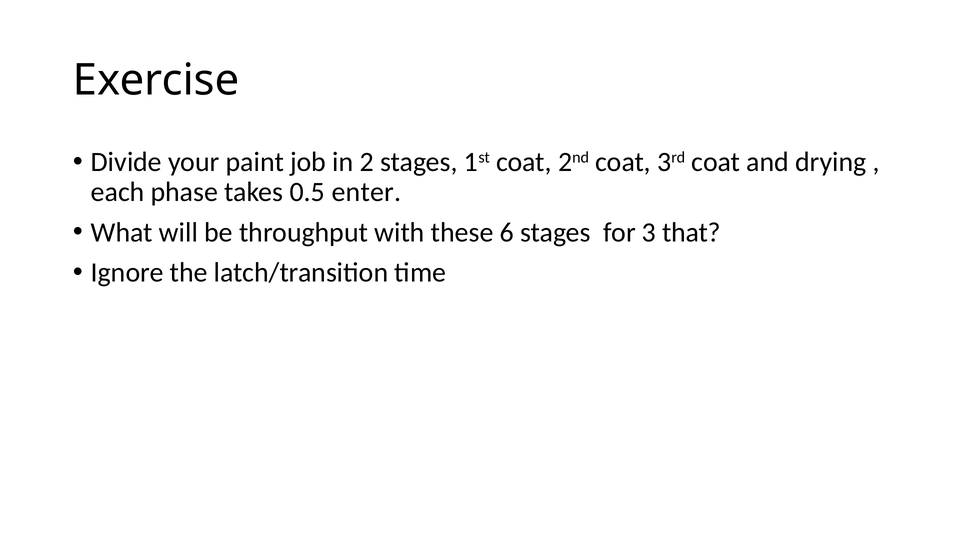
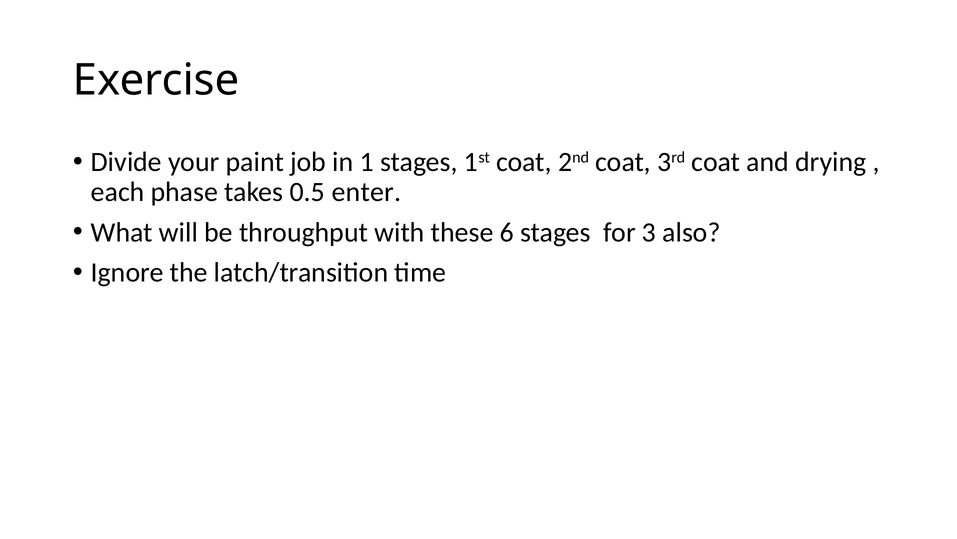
2: 2 -> 1
that: that -> also
